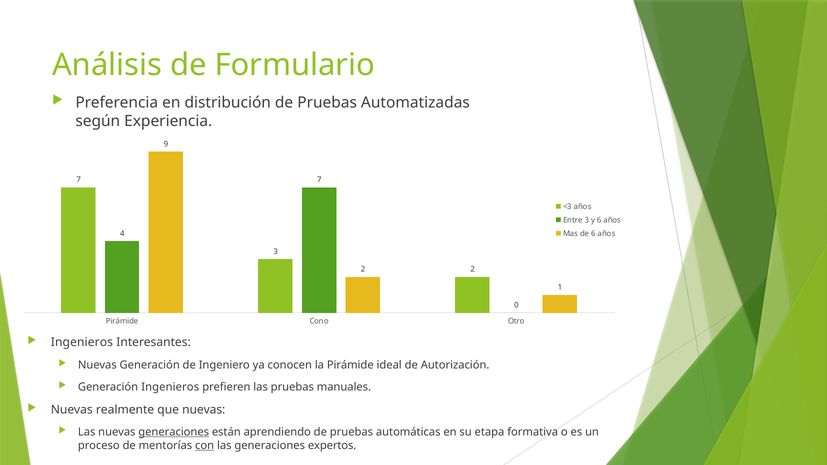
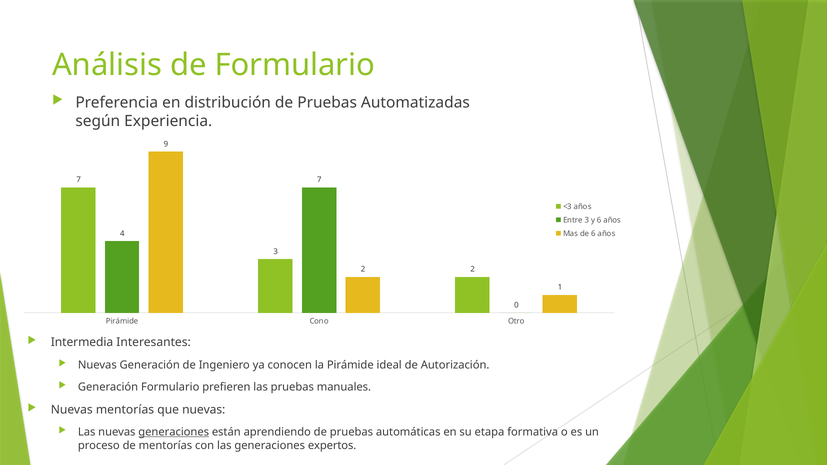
Ingenieros at (82, 342): Ingenieros -> Intermedia
Generación Ingenieros: Ingenieros -> Formulario
Nuevas realmente: realmente -> mentorías
con underline: present -> none
